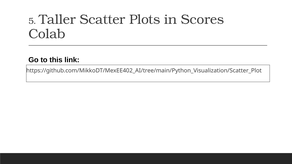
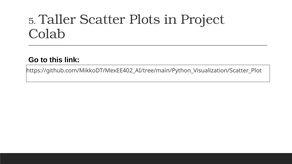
Scores: Scores -> Project
